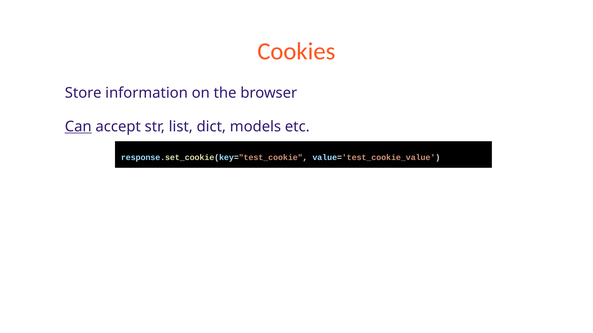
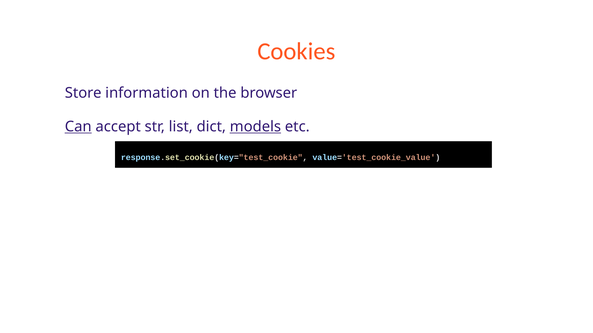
models underline: none -> present
